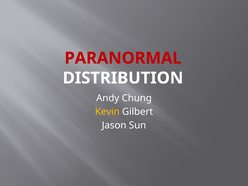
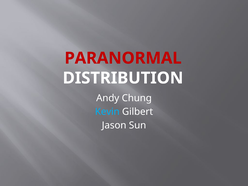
Kevin colour: yellow -> light blue
